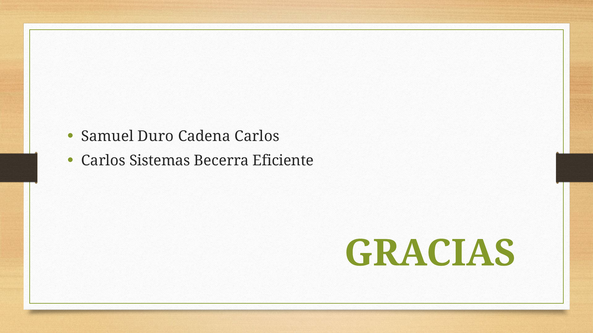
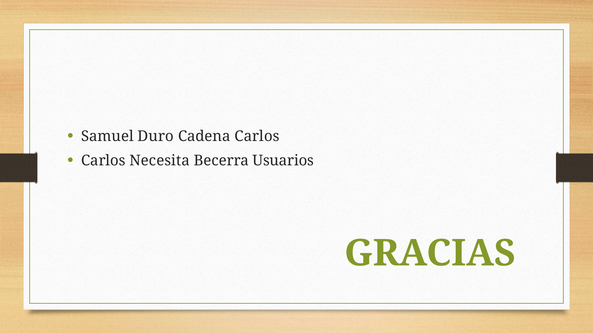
Sistemas: Sistemas -> Necesita
Eficiente: Eficiente -> Usuarios
